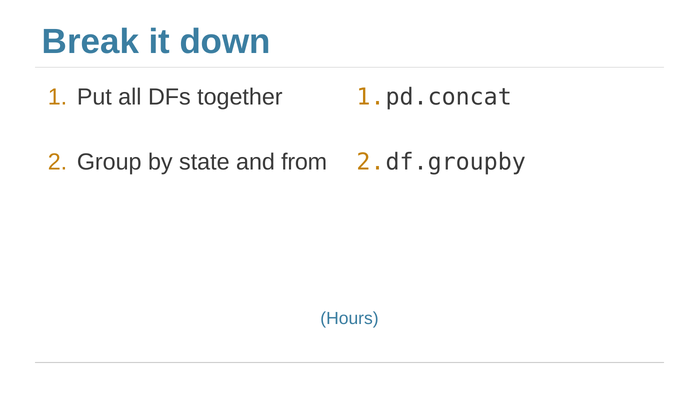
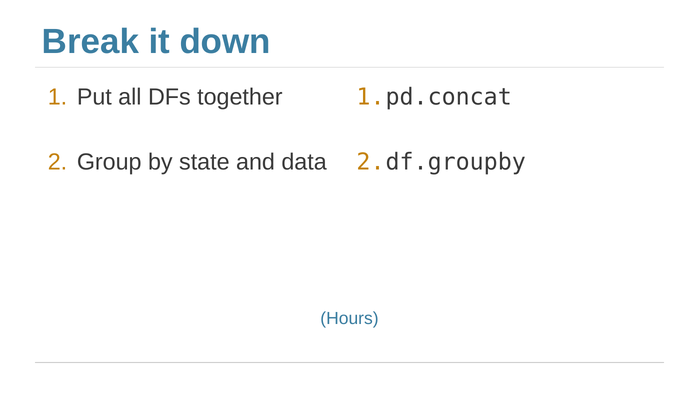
from: from -> data
